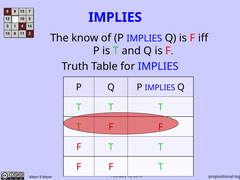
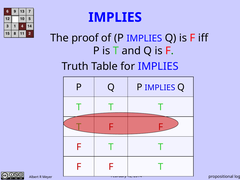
know: know -> proof
